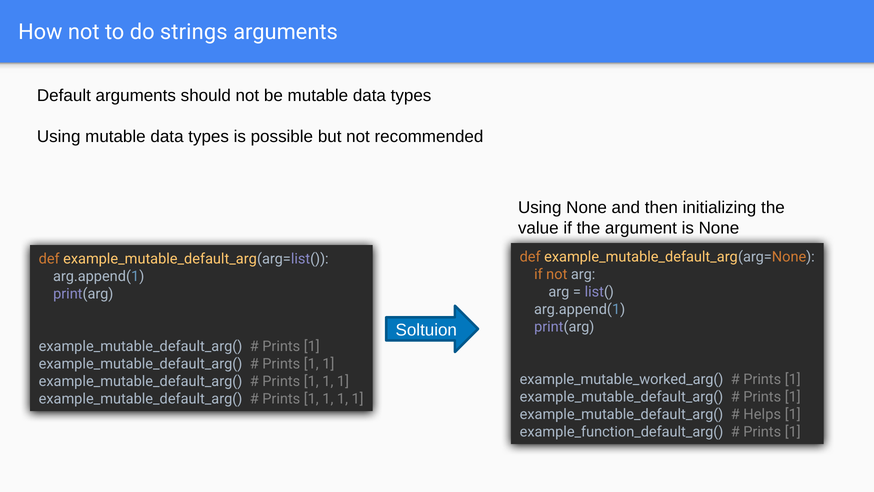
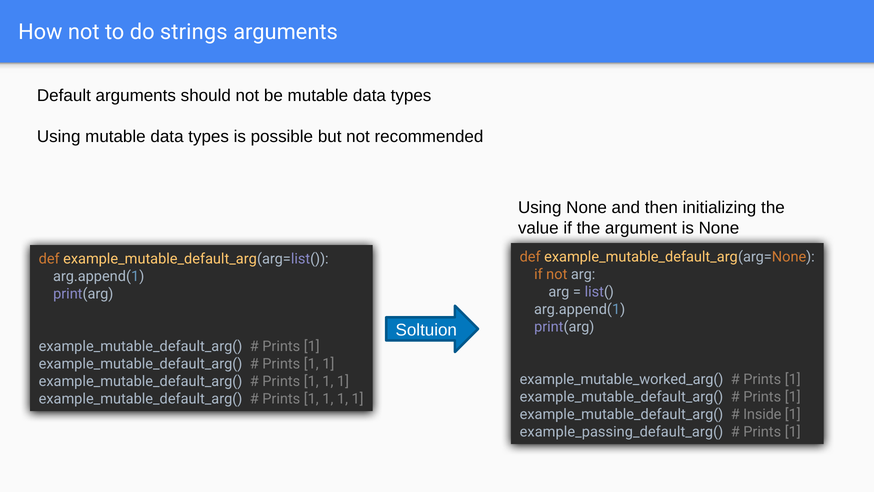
Helps: Helps -> Inside
example_function_default_arg(: example_function_default_arg( -> example_passing_default_arg(
